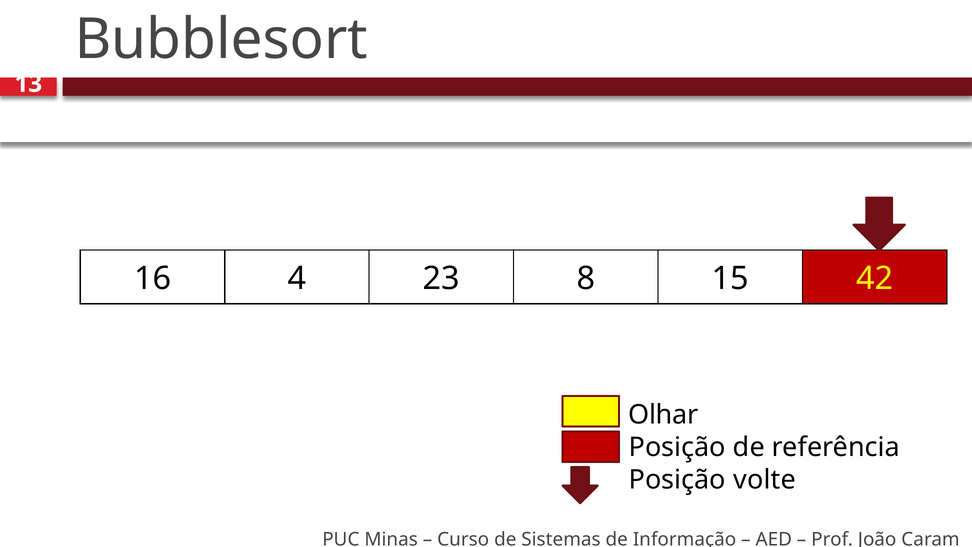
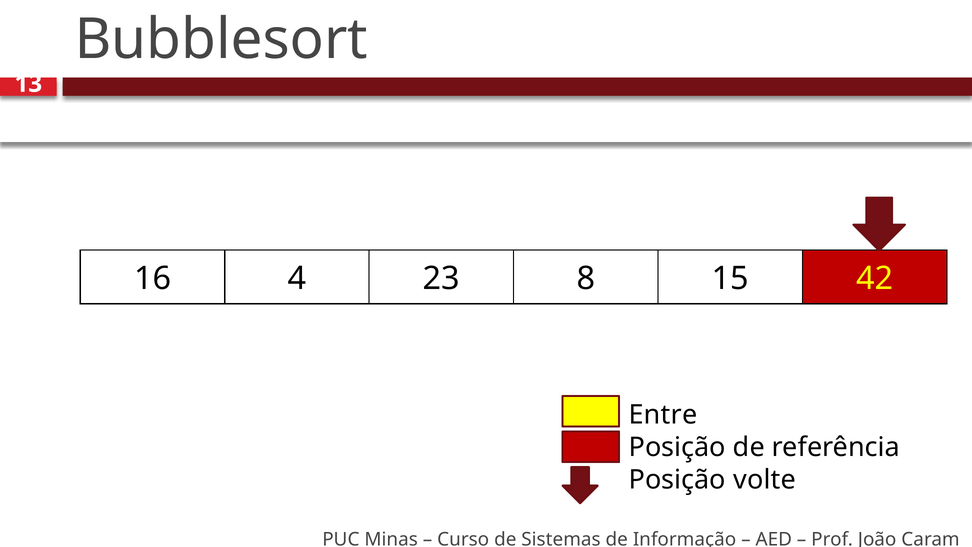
Olhar: Olhar -> Entre
